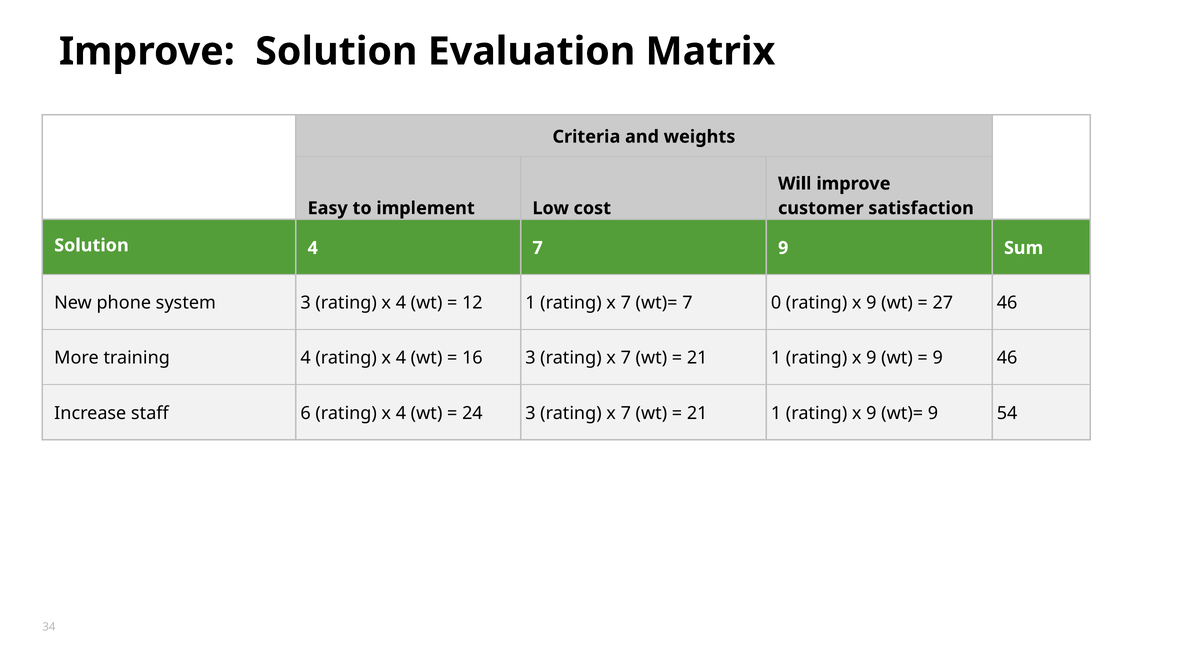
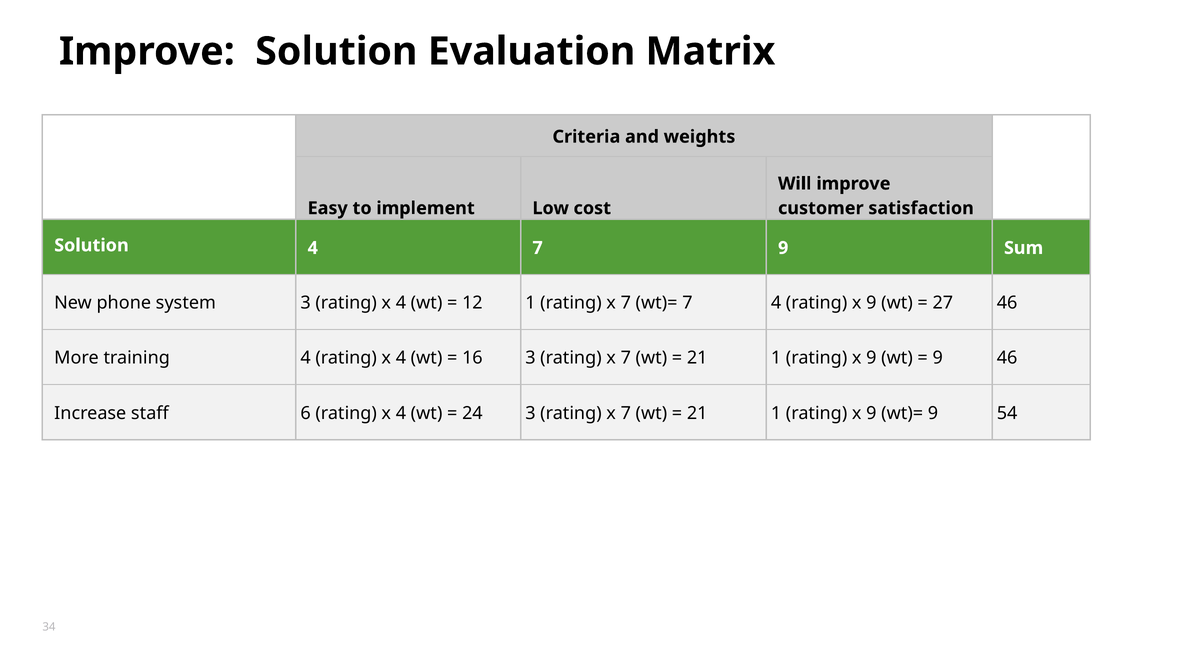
7 0: 0 -> 4
